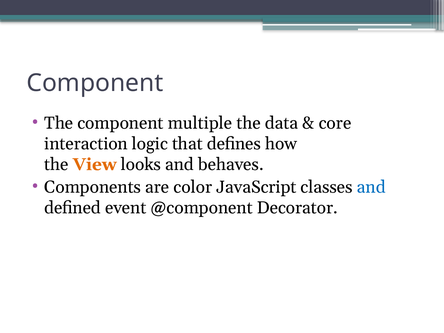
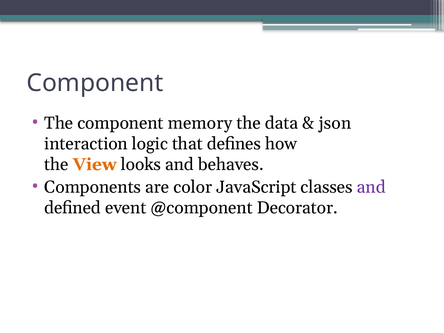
multiple: multiple -> memory
core: core -> json
and at (371, 187) colour: blue -> purple
